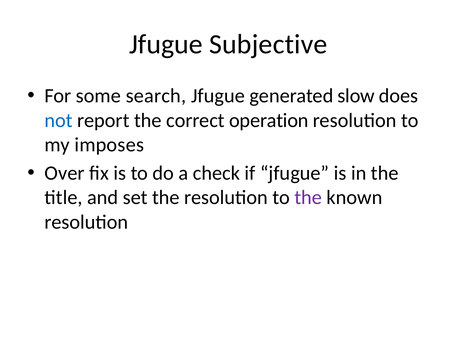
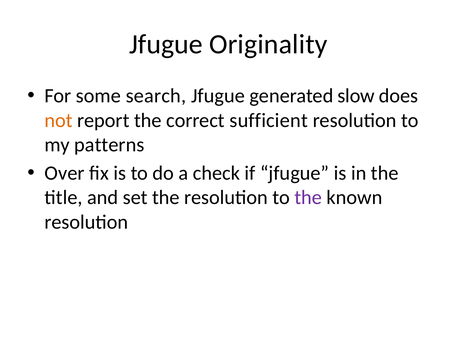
Subjective: Subjective -> Originality
not colour: blue -> orange
operation: operation -> sufficient
imposes: imposes -> patterns
